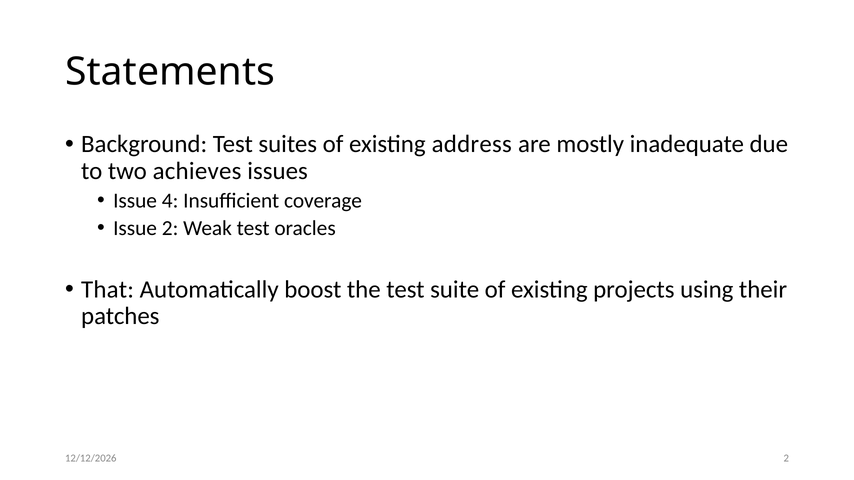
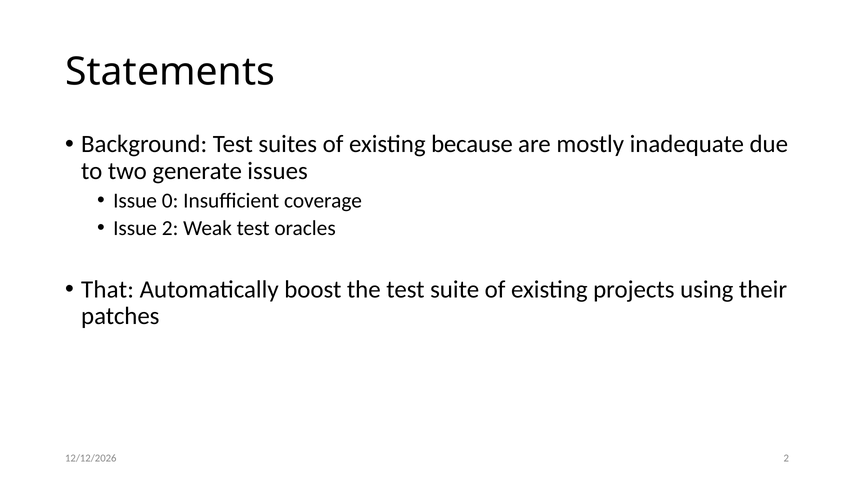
address: address -> because
achieves: achieves -> generate
4: 4 -> 0
